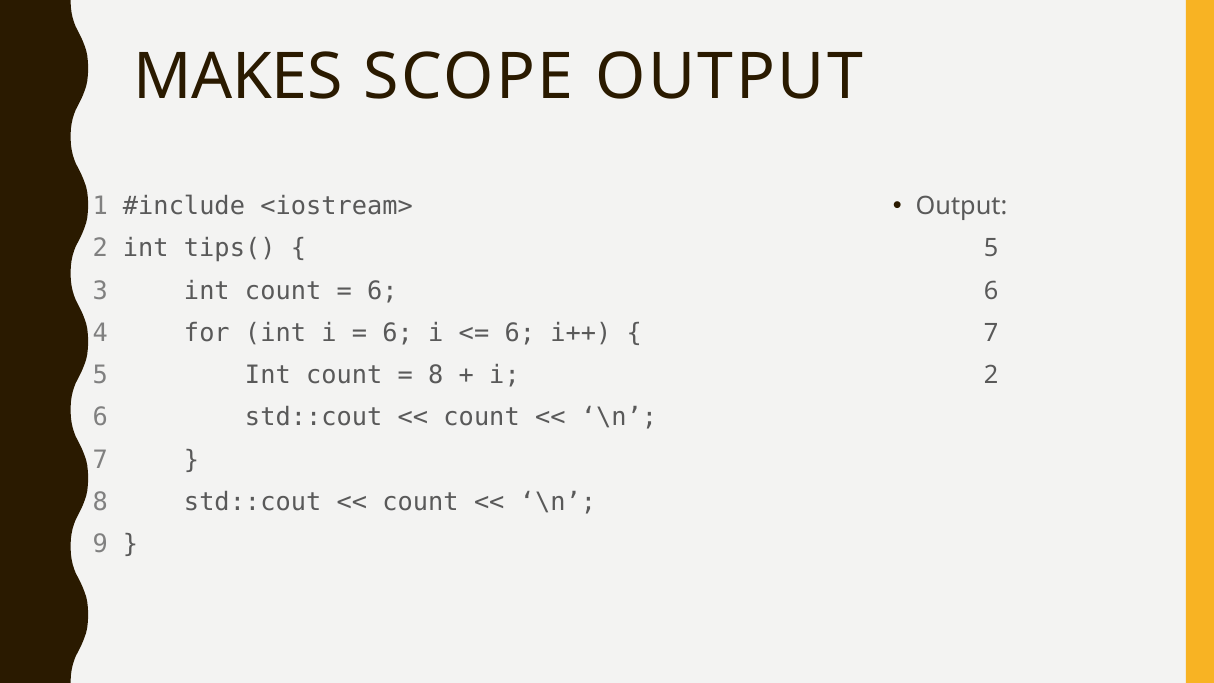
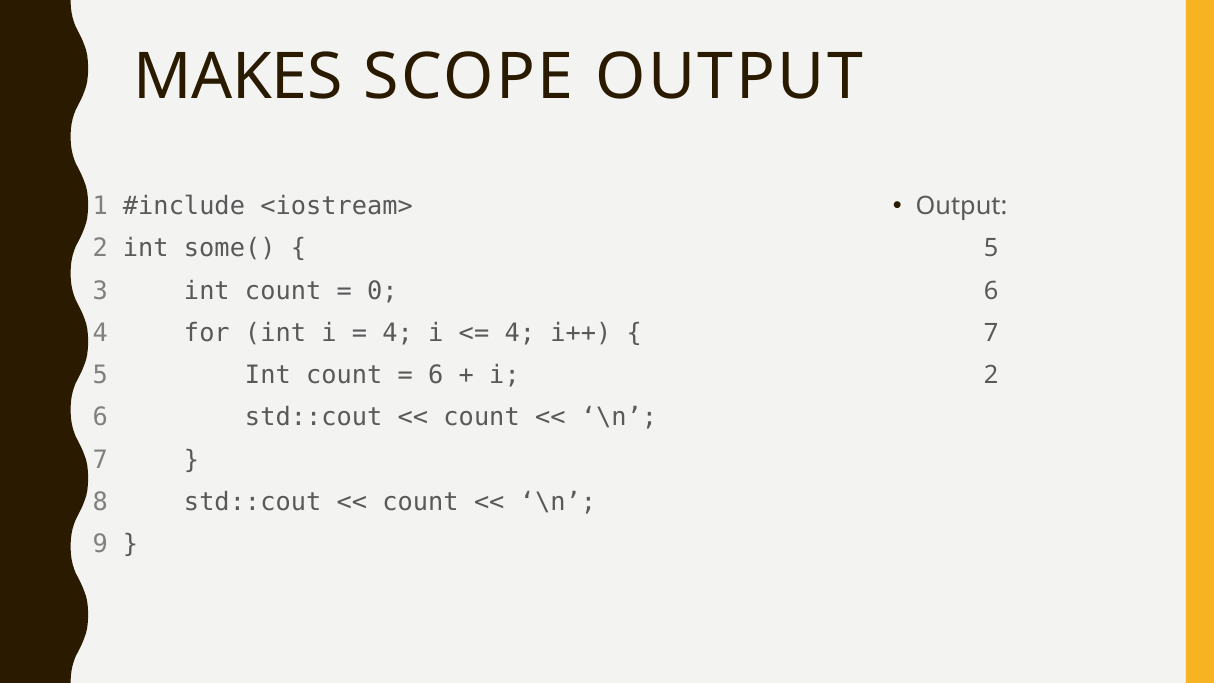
tips(: tips( -> some(
6 at (382, 291): 6 -> 0
6 at (398, 333): 6 -> 4
6 at (520, 333): 6 -> 4
8 at (436, 375): 8 -> 6
